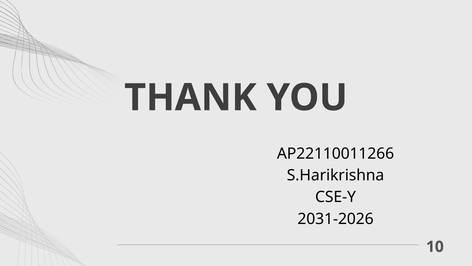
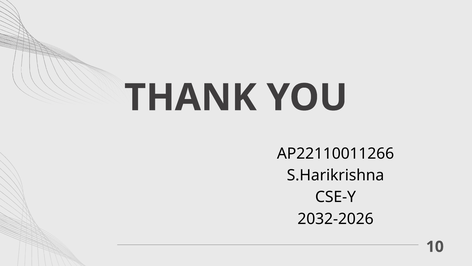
2031-2026: 2031-2026 -> 2032-2026
